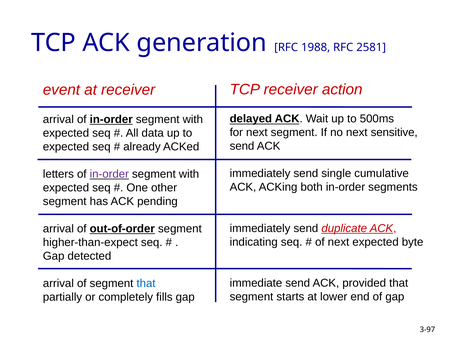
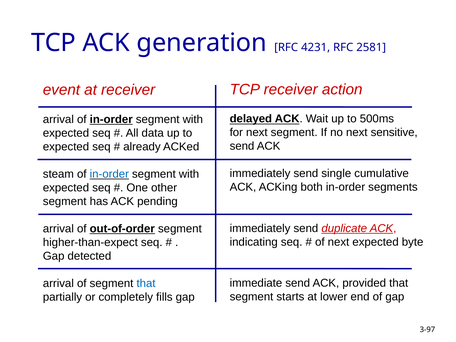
1988: 1988 -> 4231
letters: letters -> steam
in-order at (109, 174) colour: purple -> blue
